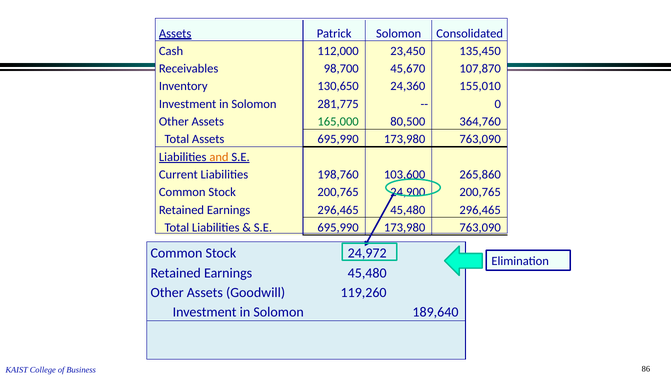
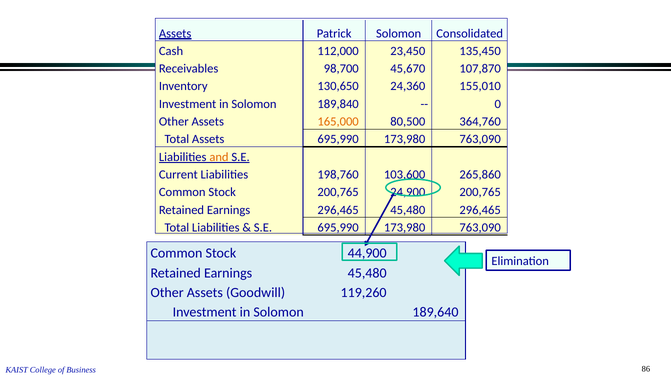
281,775: 281,775 -> 189,840
165,000 colour: green -> orange
24,972: 24,972 -> 44,900
